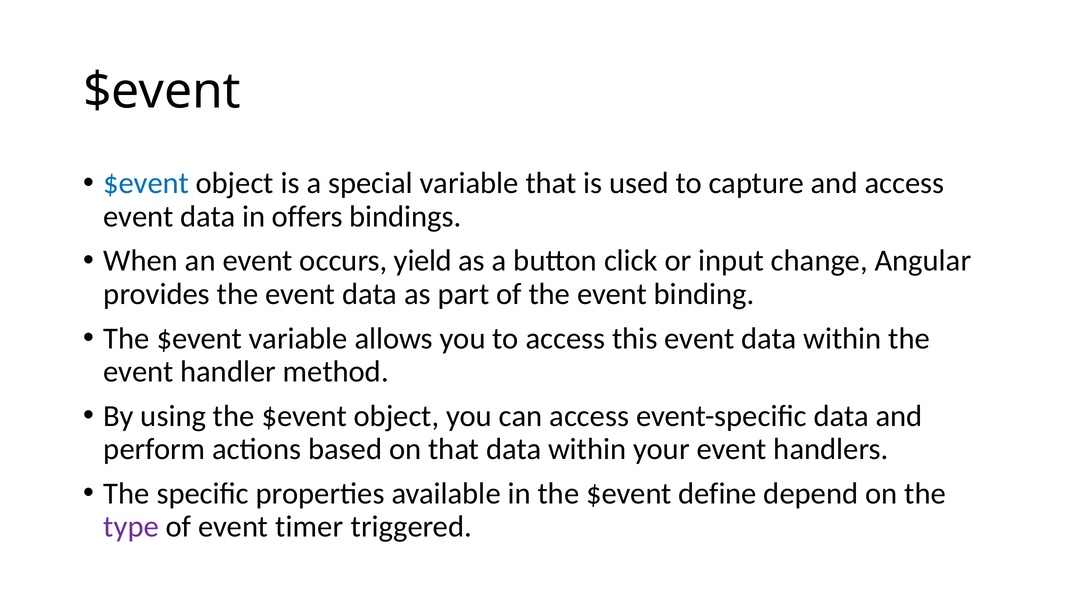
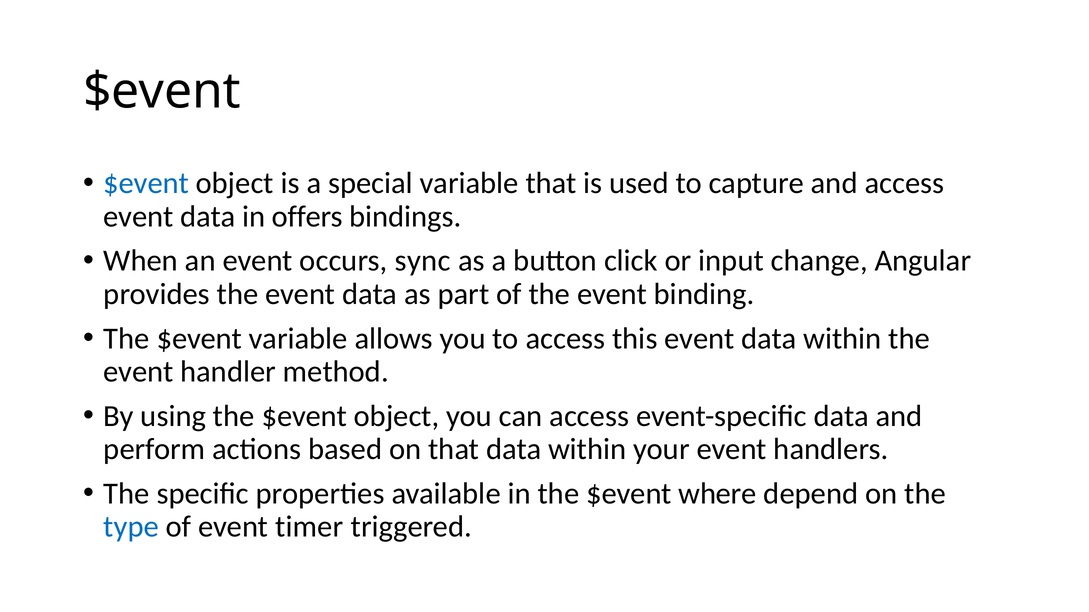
yield: yield -> sync
define: define -> where
type colour: purple -> blue
